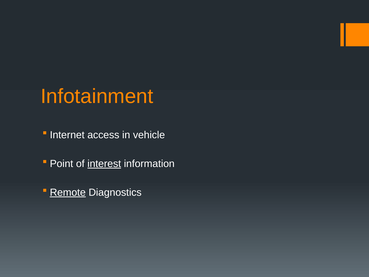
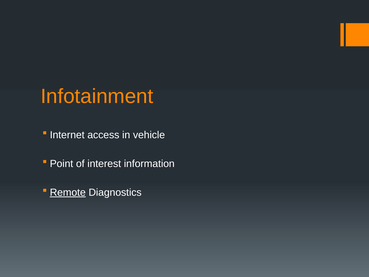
interest underline: present -> none
